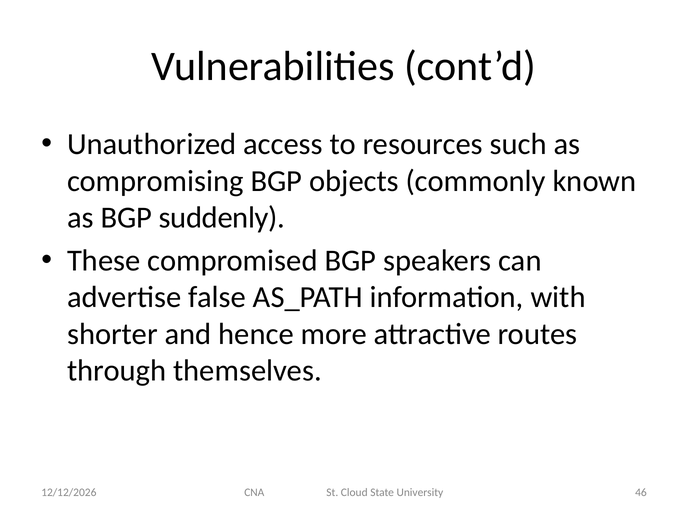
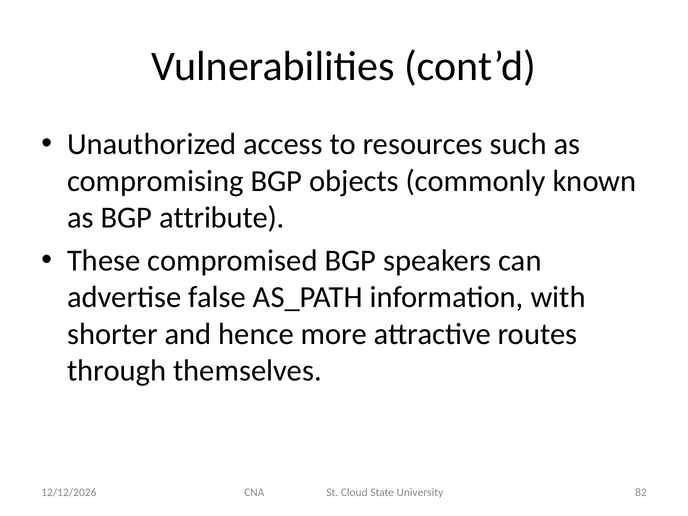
suddenly: suddenly -> attribute
46: 46 -> 82
